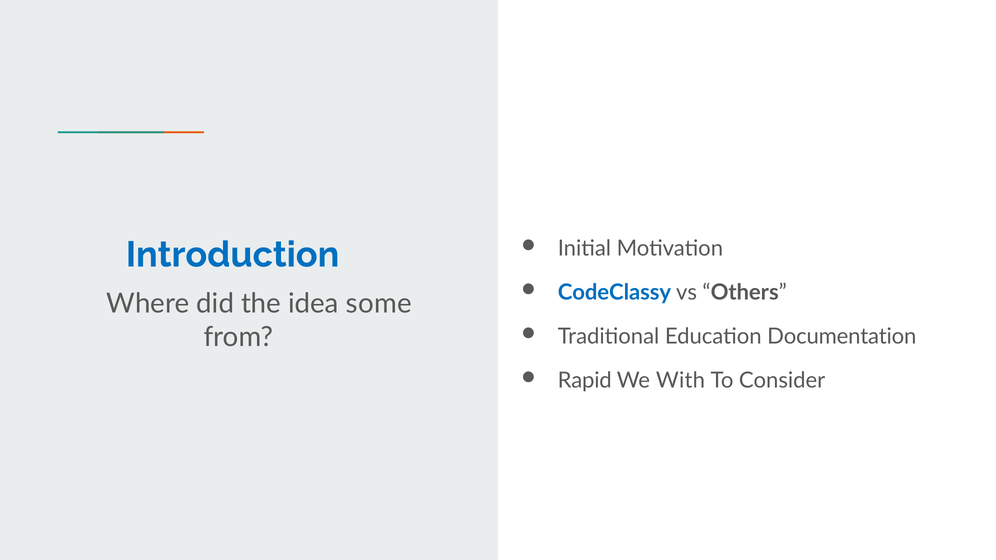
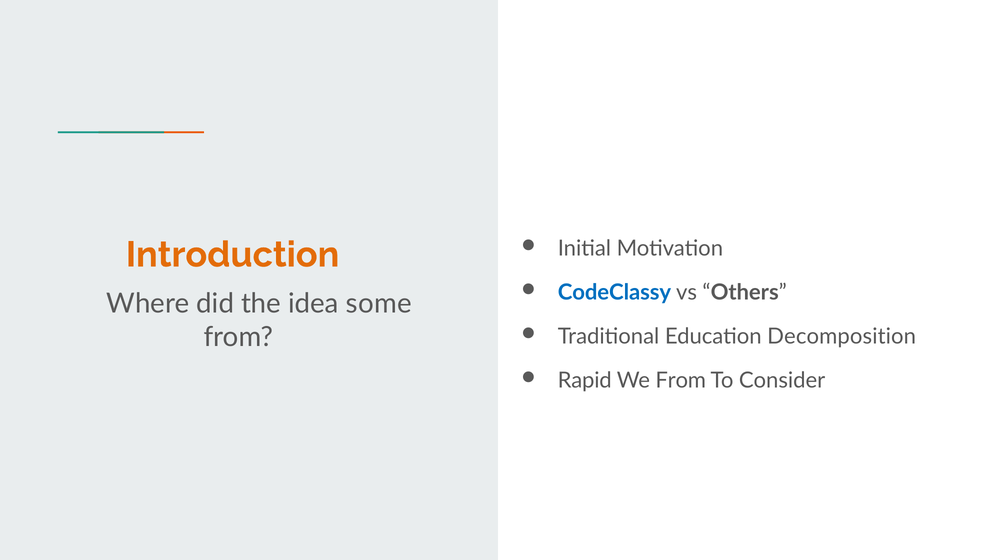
Introduction colour: blue -> orange
Documentation: Documentation -> Decomposition
We With: With -> From
